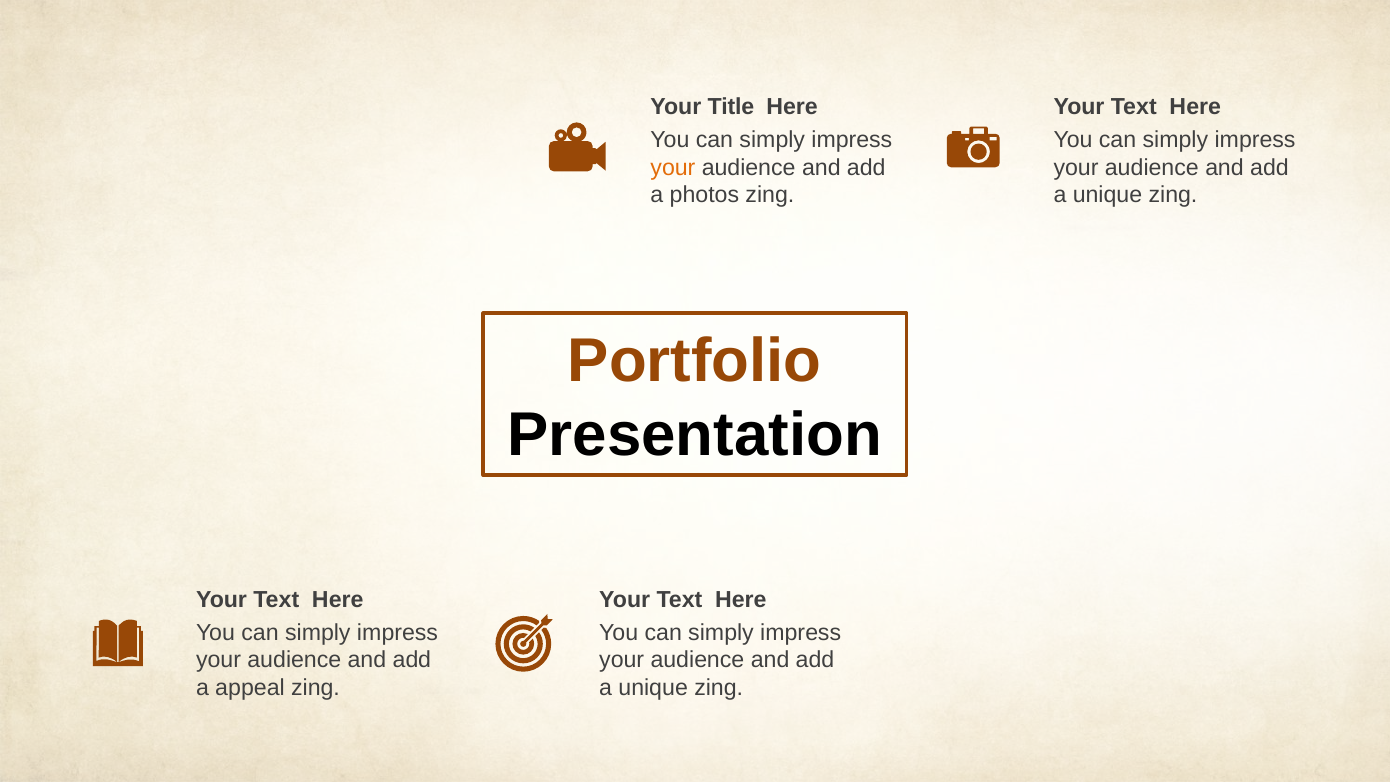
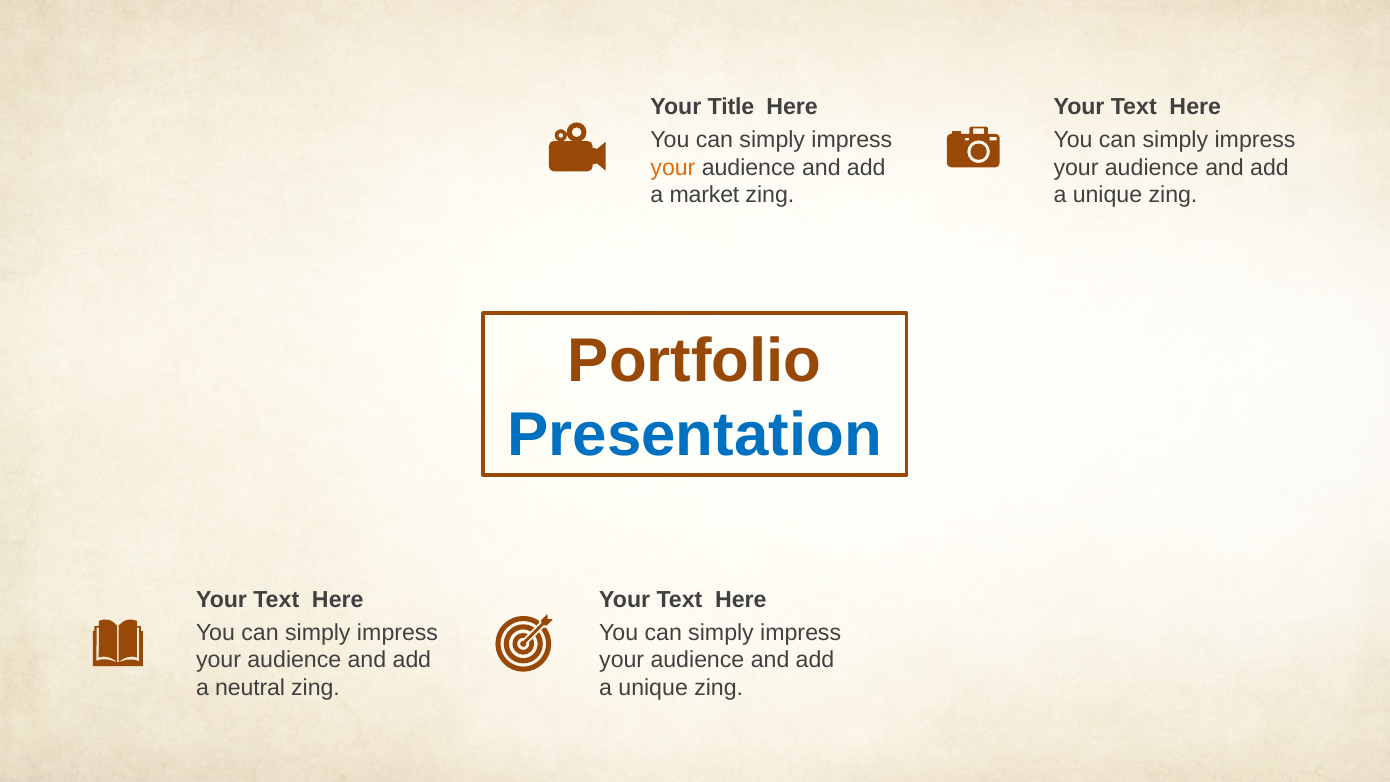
photos: photos -> market
Presentation colour: black -> blue
appeal: appeal -> neutral
